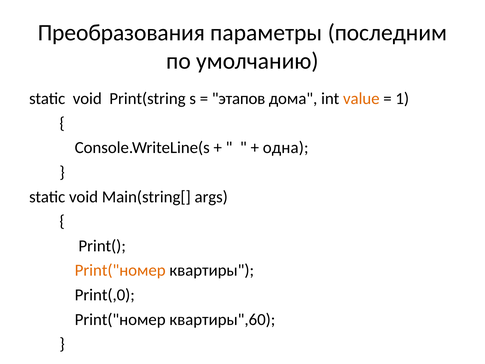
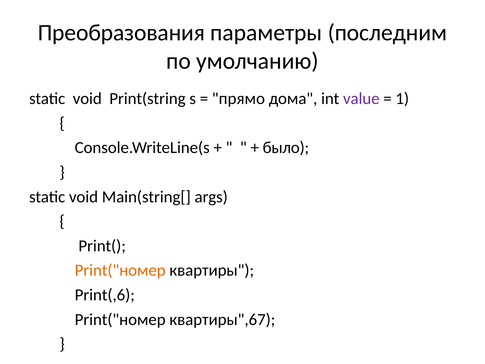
этапов: этапов -> прямо
value colour: orange -> purple
одна: одна -> было
Print(,0: Print(,0 -> Print(,6
квартиры",60: квартиры",60 -> квартиры",67
